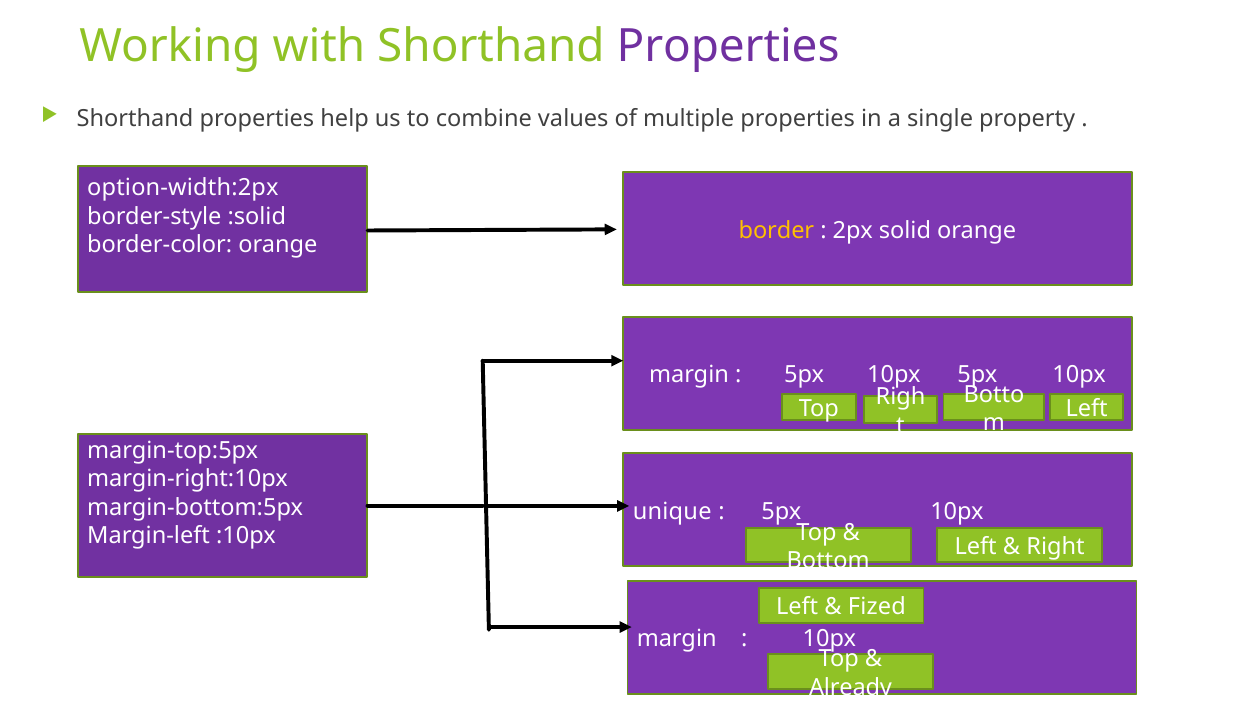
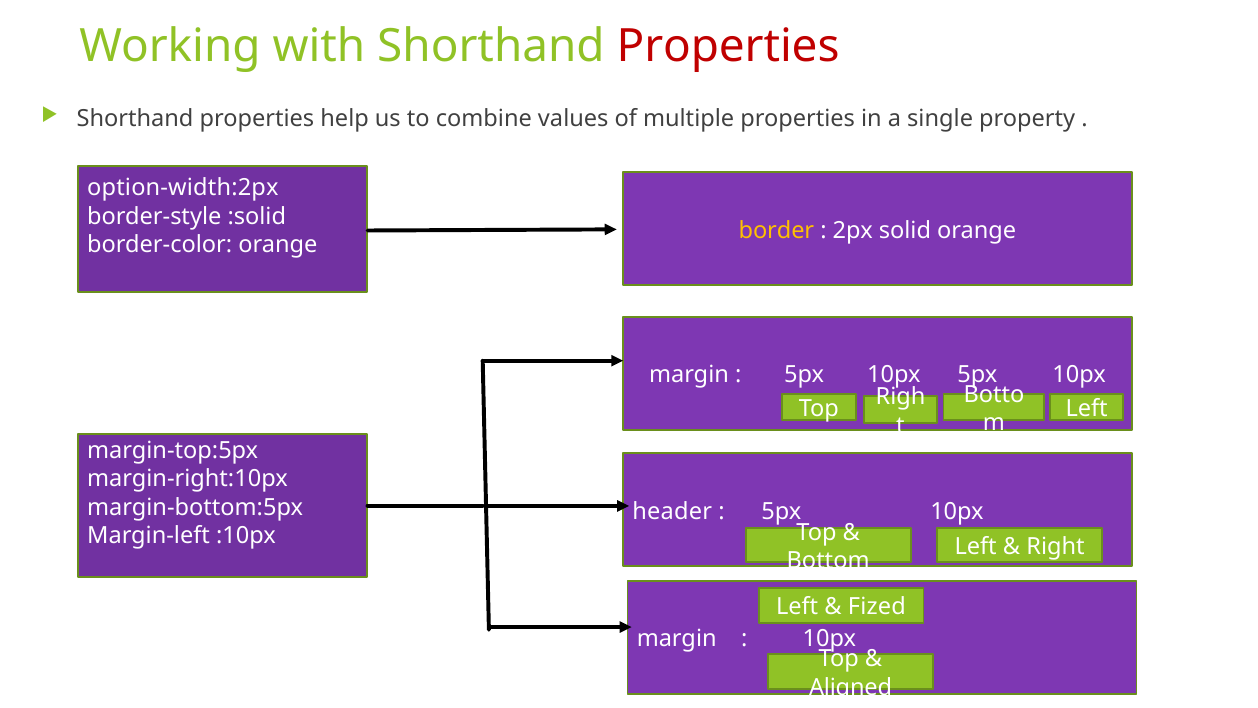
Properties at (728, 47) colour: purple -> red
unique: unique -> header
Already: Already -> Aligned
